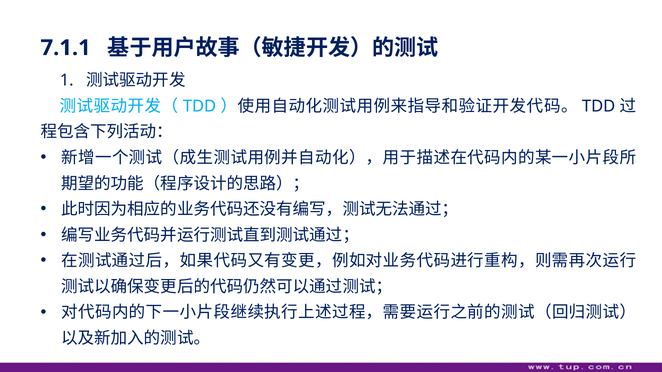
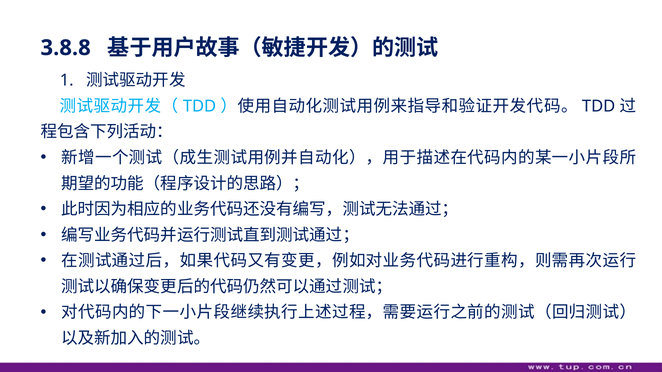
7.1.1: 7.1.1 -> 3.8.8
